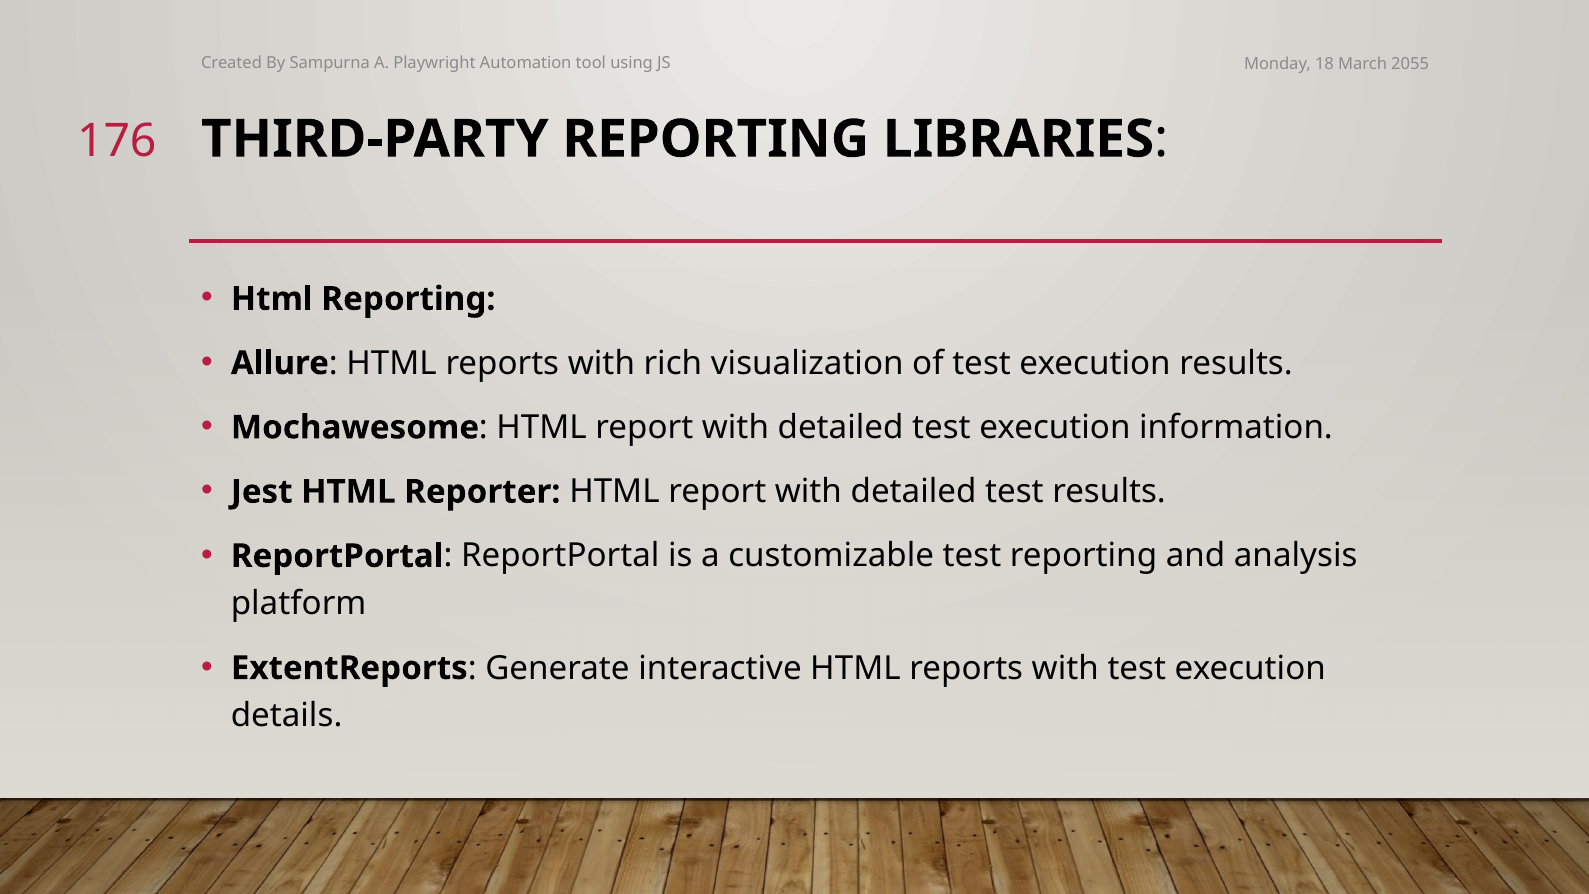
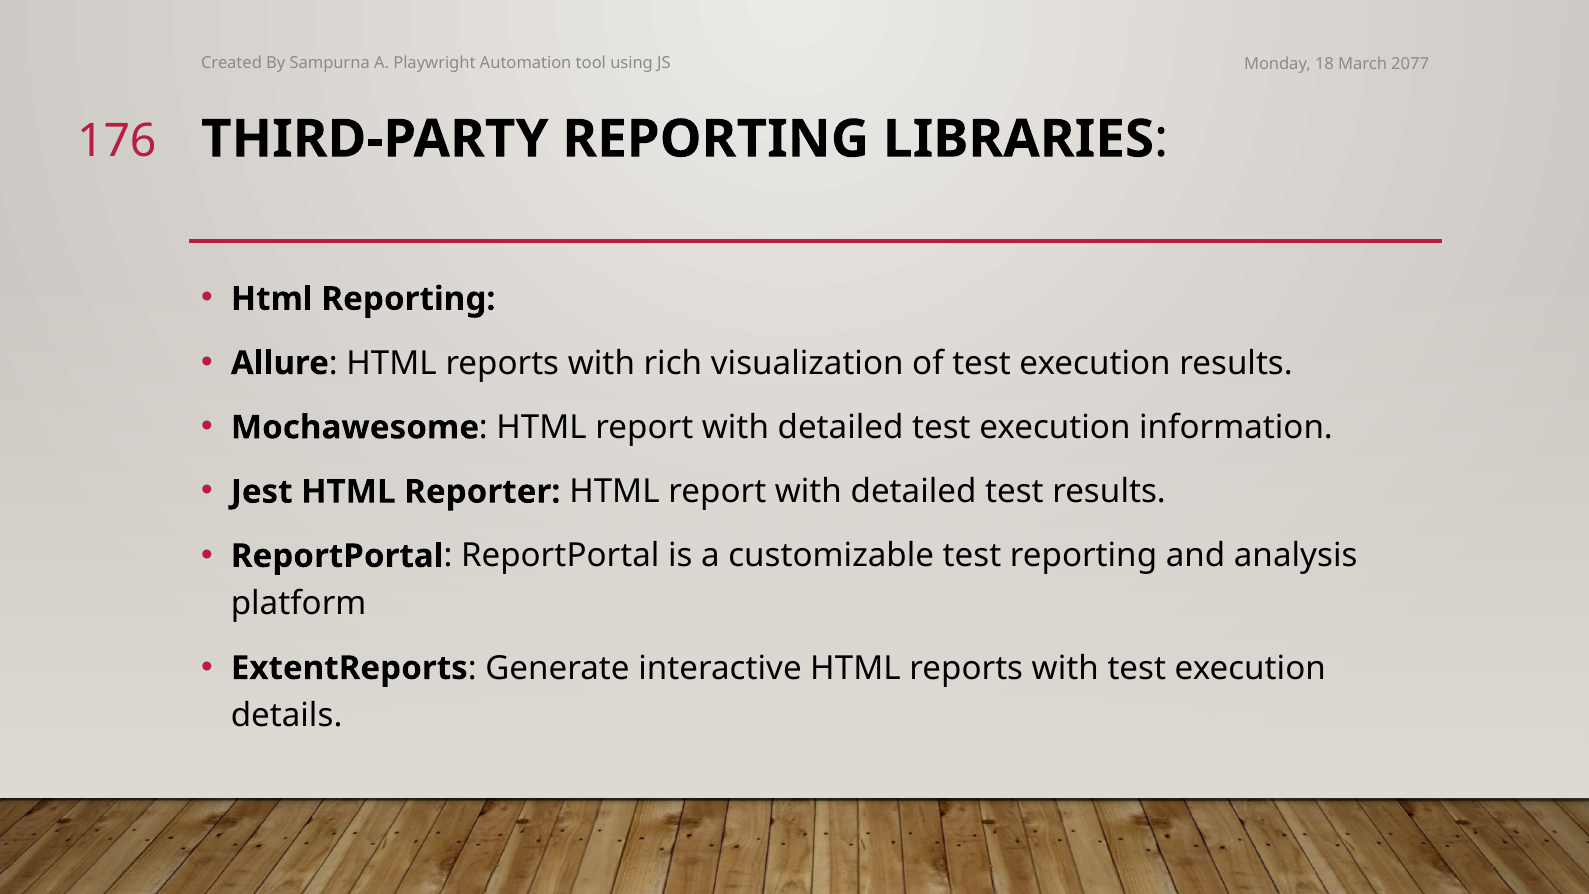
2055: 2055 -> 2077
